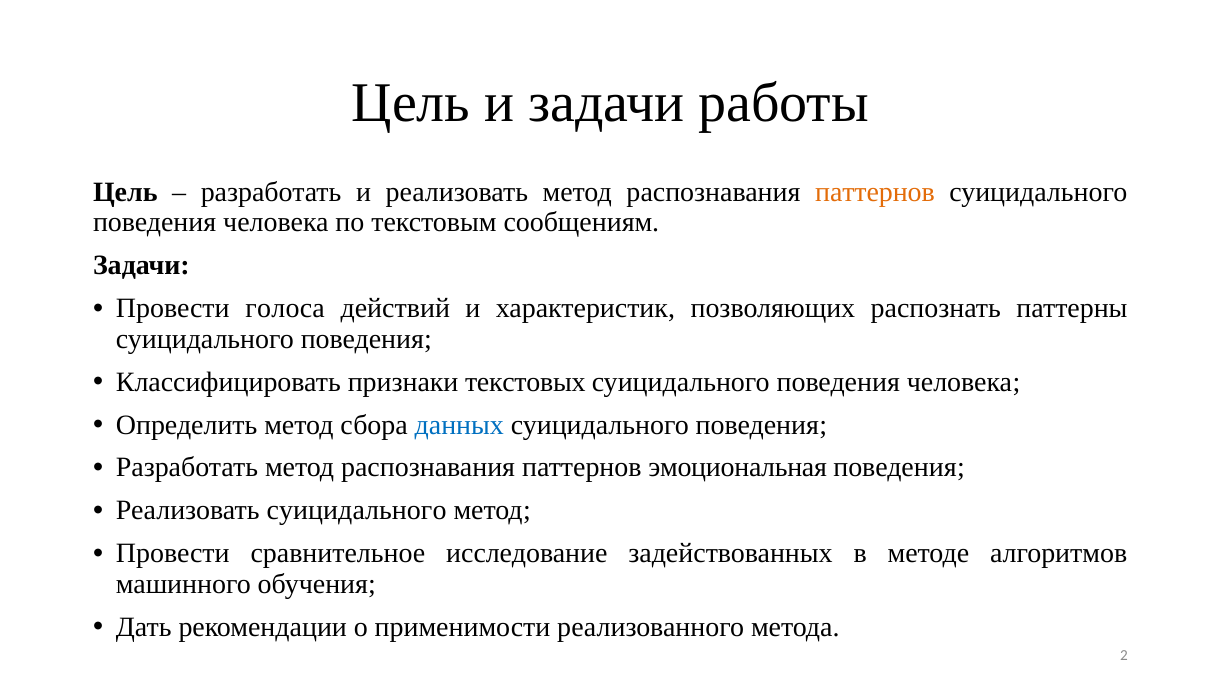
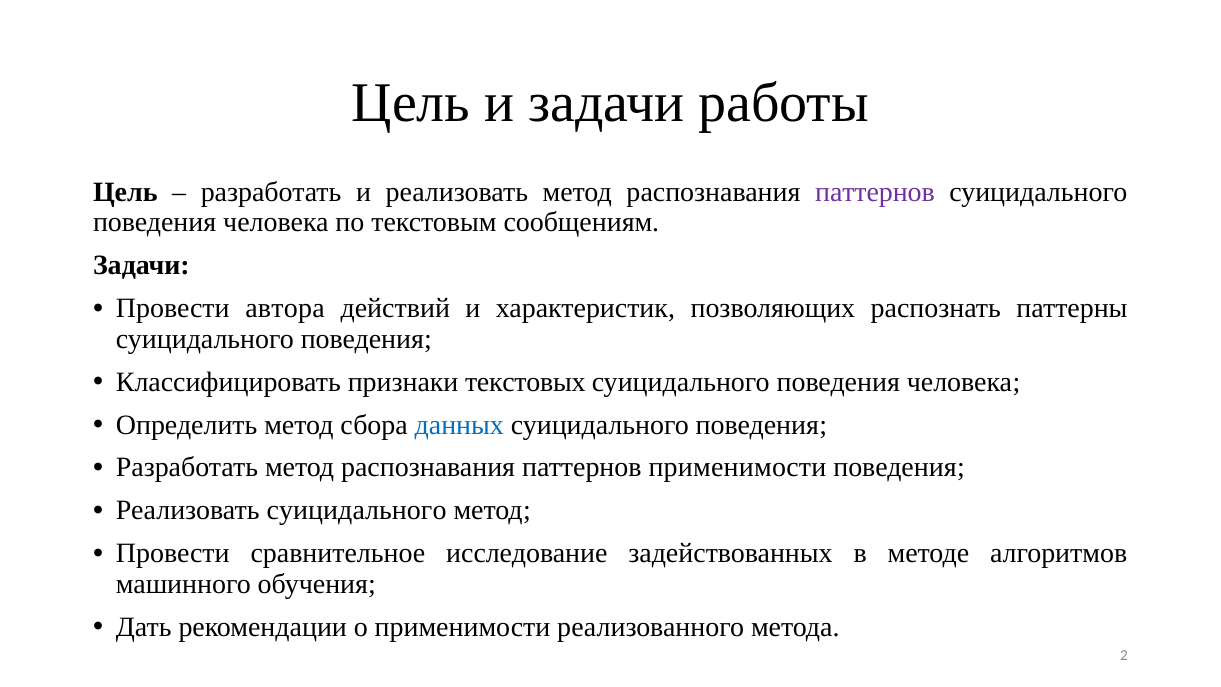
паттернов at (875, 192) colour: orange -> purple
голоса: голоса -> автора
паттернов эмоциональная: эмоциональная -> применимости
